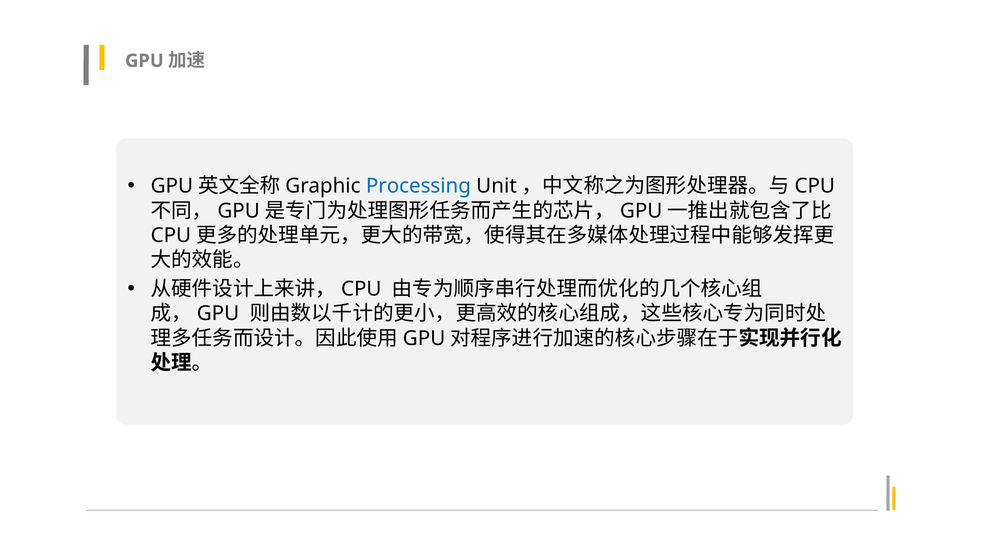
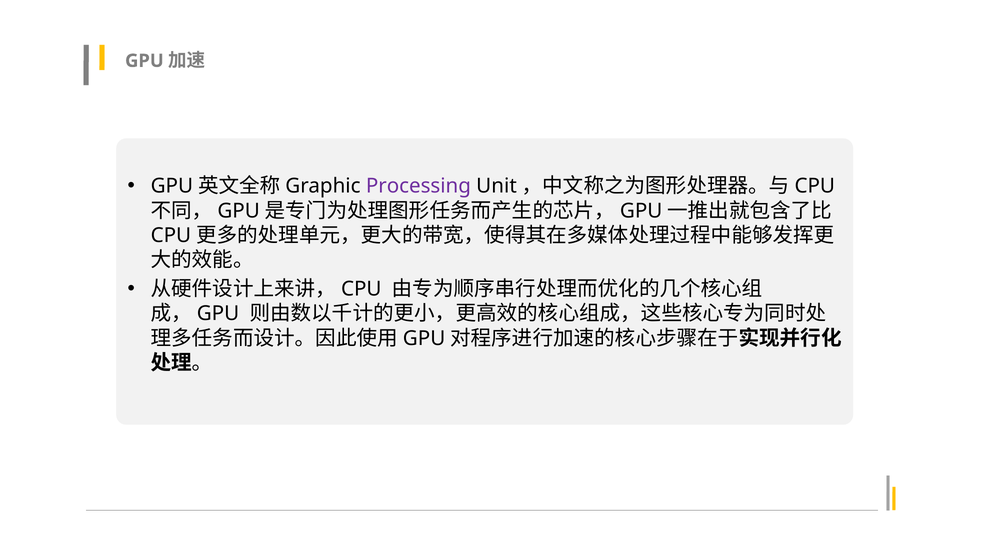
Processing colour: blue -> purple
